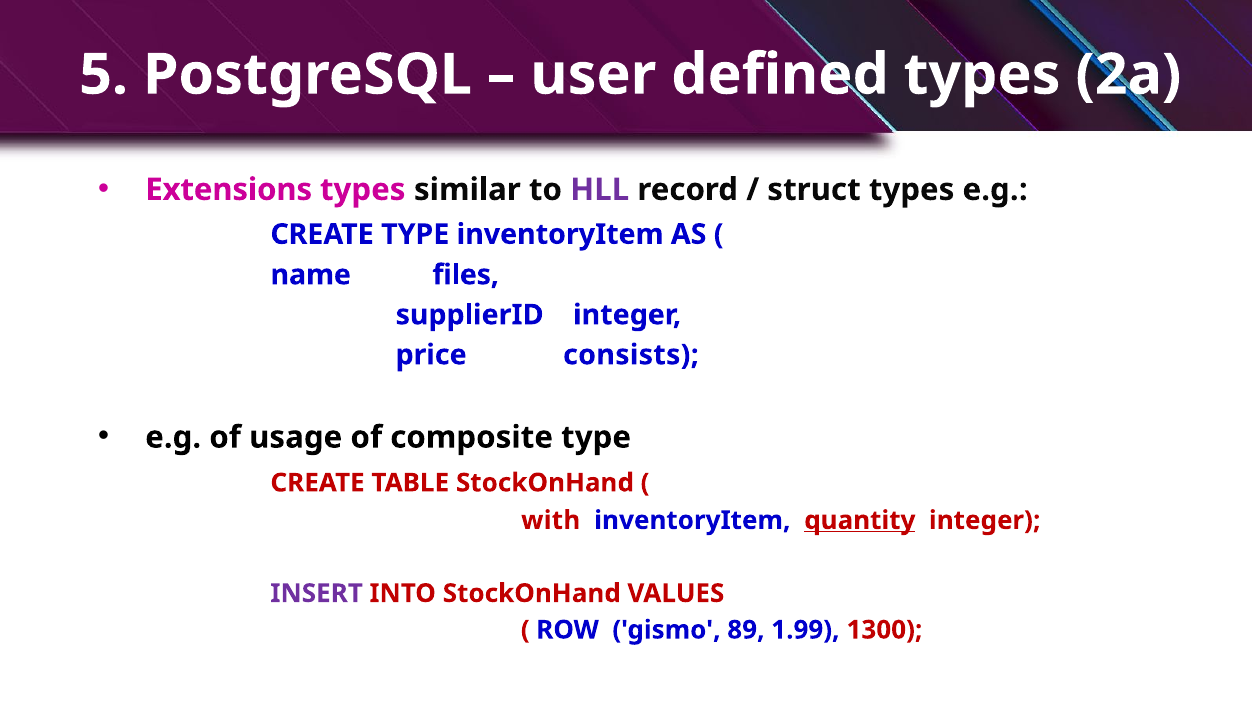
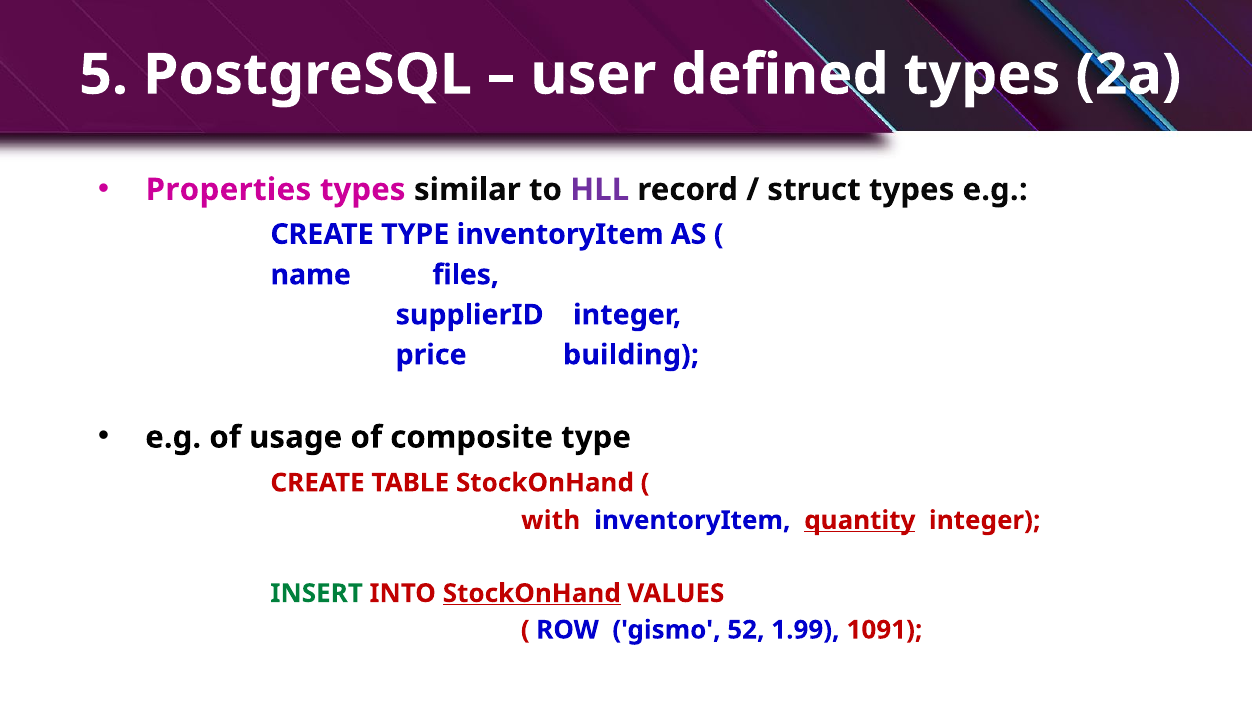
Extensions: Extensions -> Properties
consists: consists -> building
INSERT colour: purple -> green
StockOnHand at (532, 594) underline: none -> present
89: 89 -> 52
1300: 1300 -> 1091
